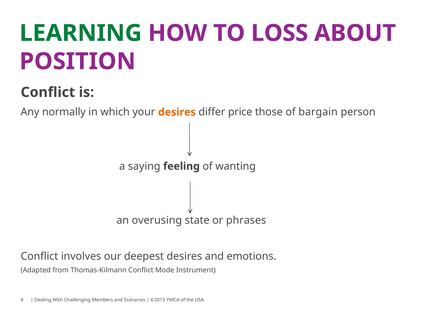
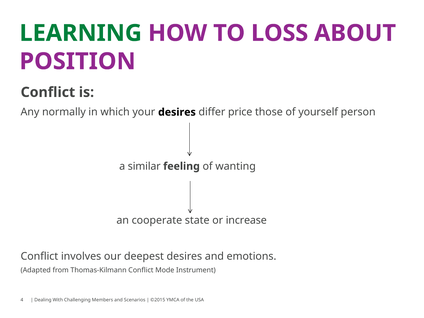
desires at (177, 112) colour: orange -> black
bargain: bargain -> yourself
saying: saying -> similar
overusing: overusing -> cooperate
phrases: phrases -> increase
